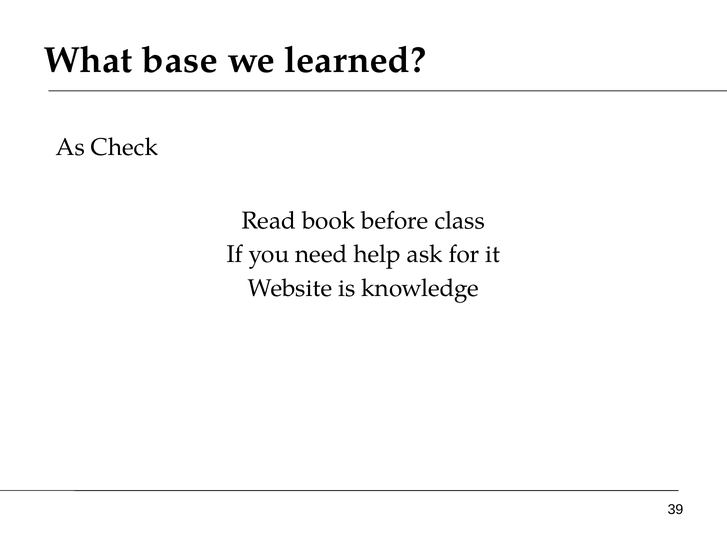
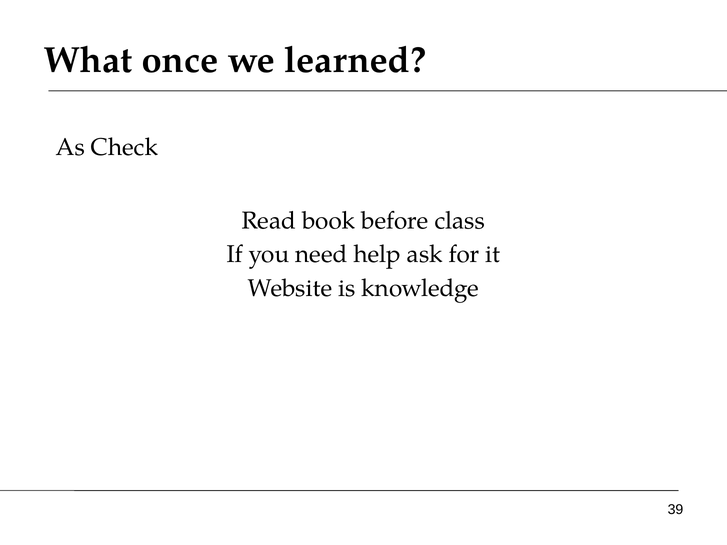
base: base -> once
